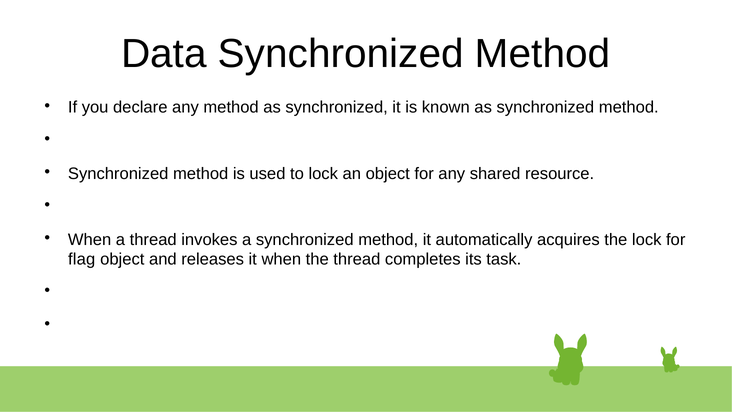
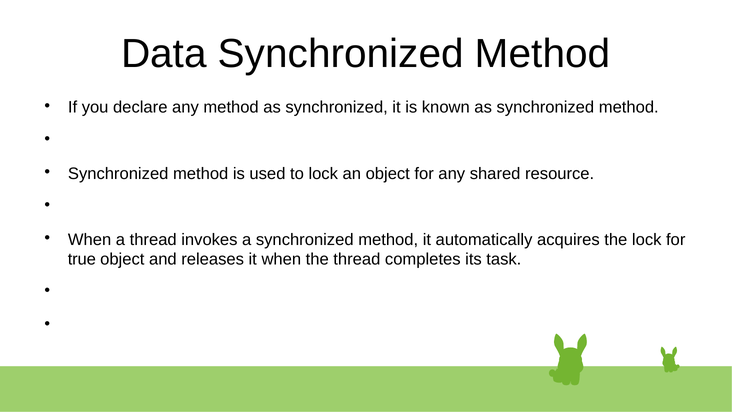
flag: flag -> true
